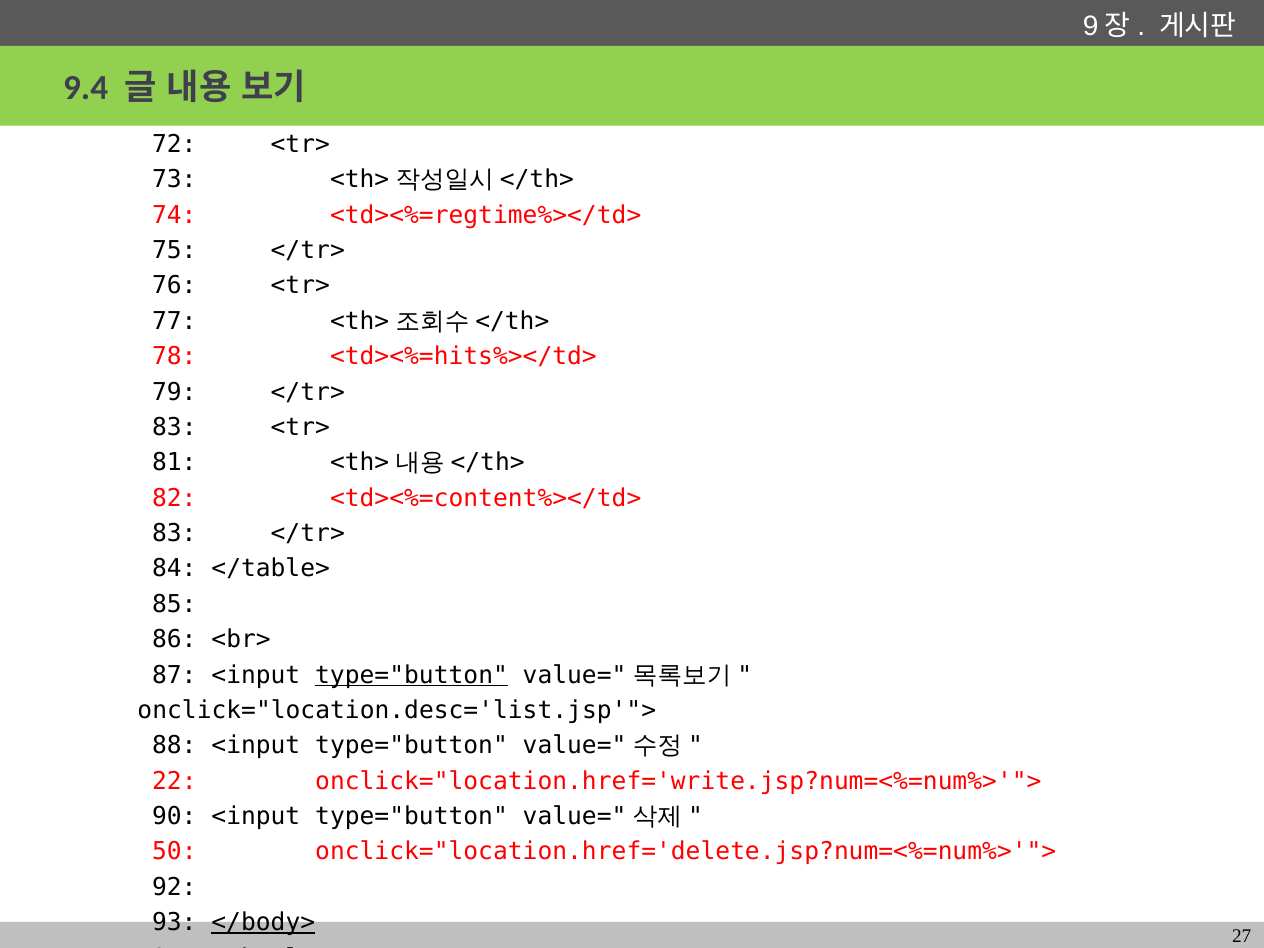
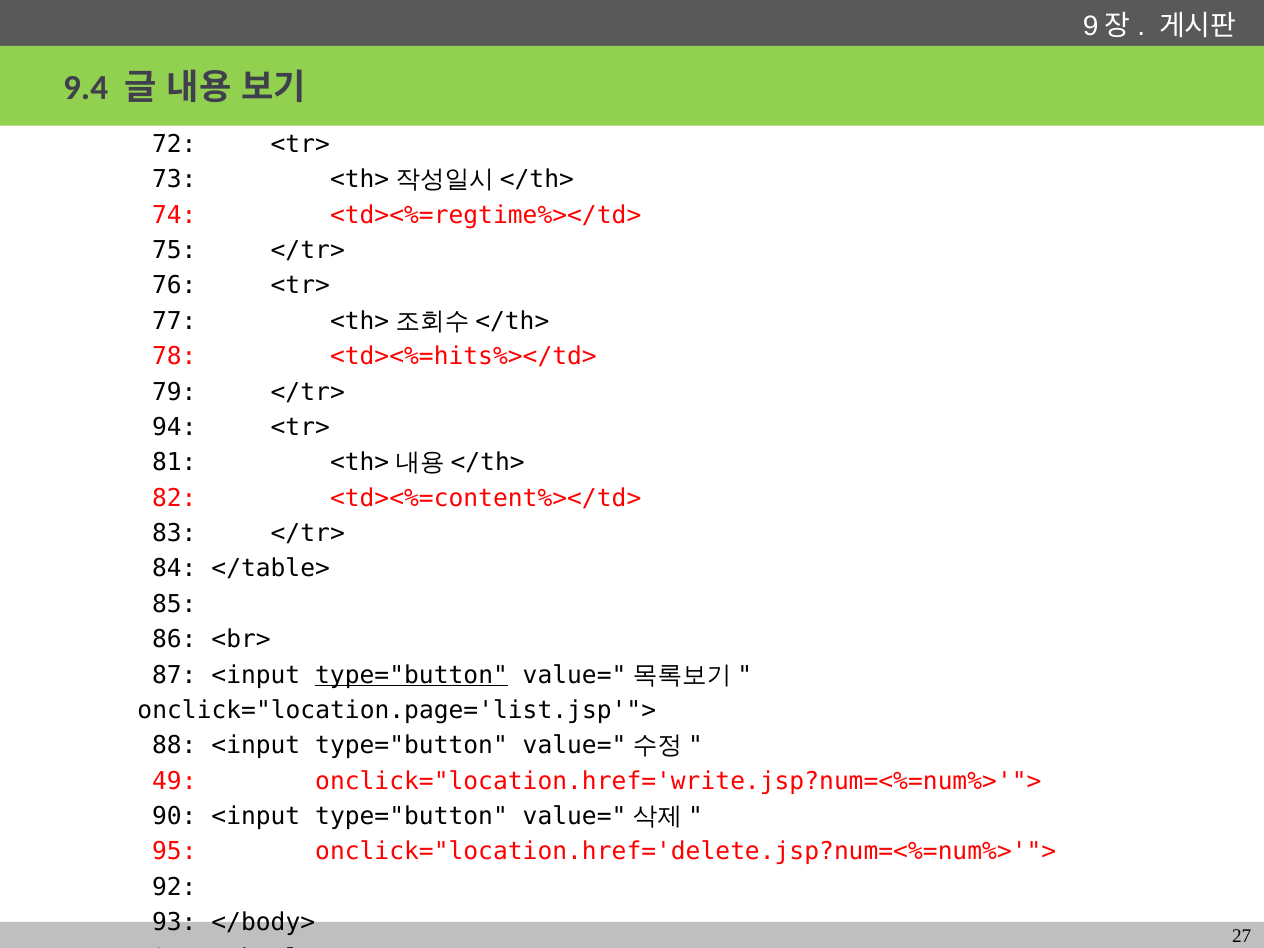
83 at (174, 427): 83 -> 94
onclick="location.desc='list.jsp'">: onclick="location.desc='list.jsp'"> -> onclick="location.page='list.jsp'">
22: 22 -> 49
50: 50 -> 95
</body> underline: present -> none
